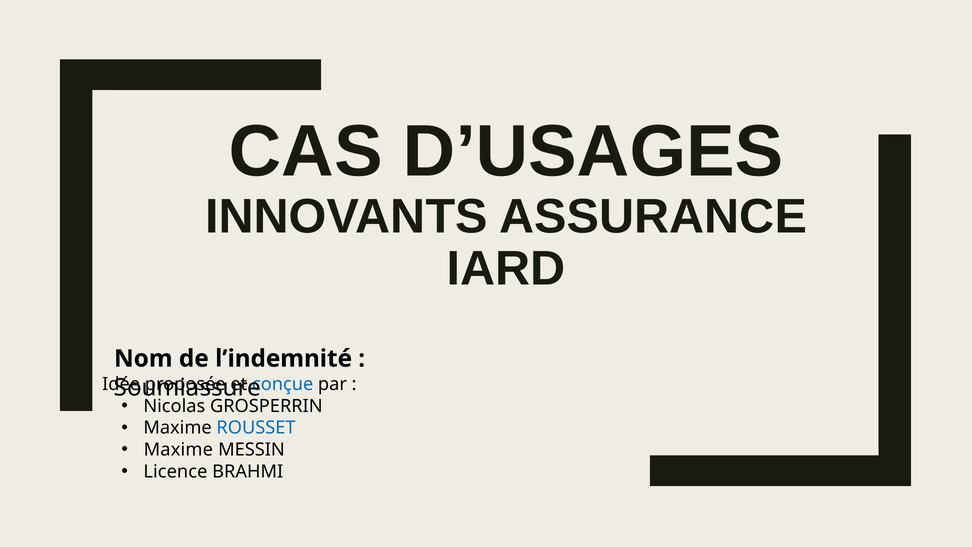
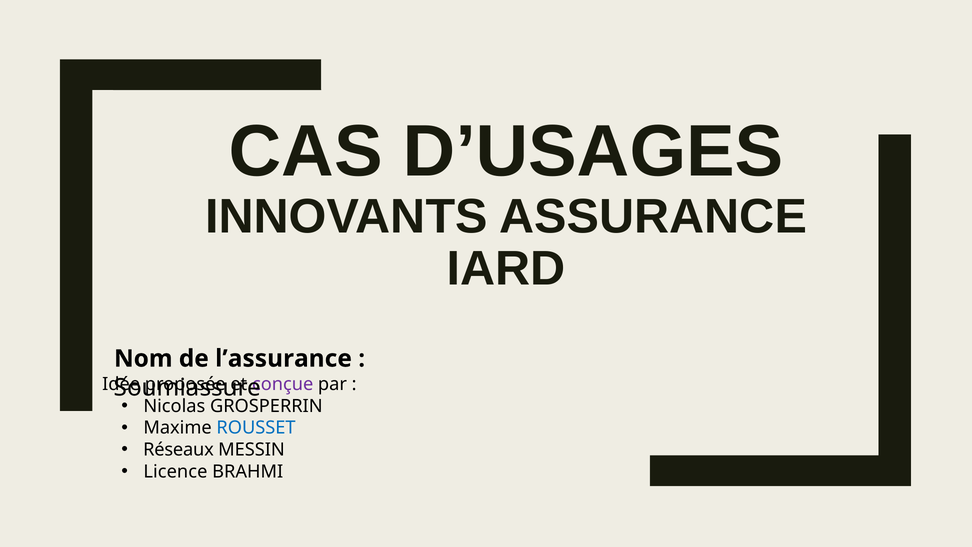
l’indemnité: l’indemnité -> l’assurance
conçue colour: blue -> purple
Maxime at (178, 450): Maxime -> Réseaux
